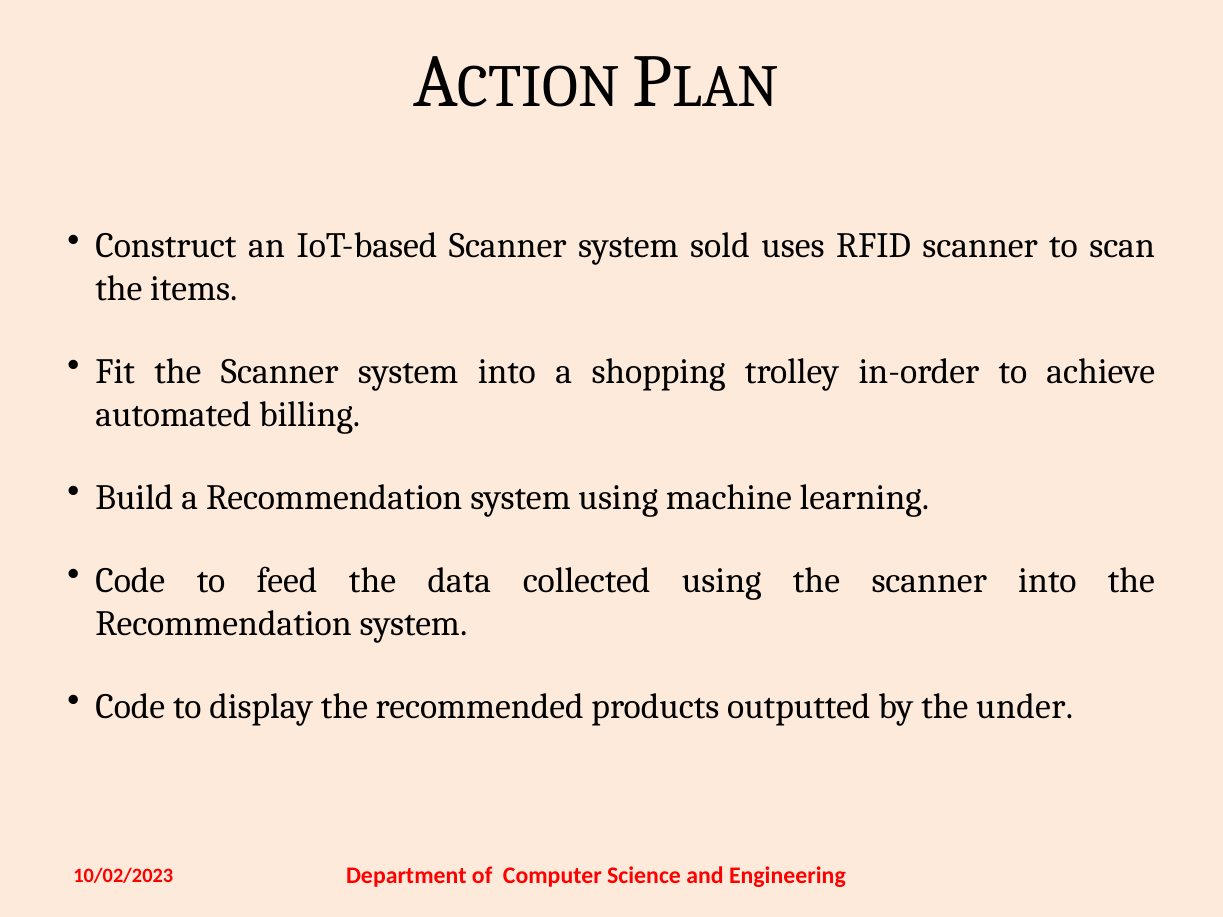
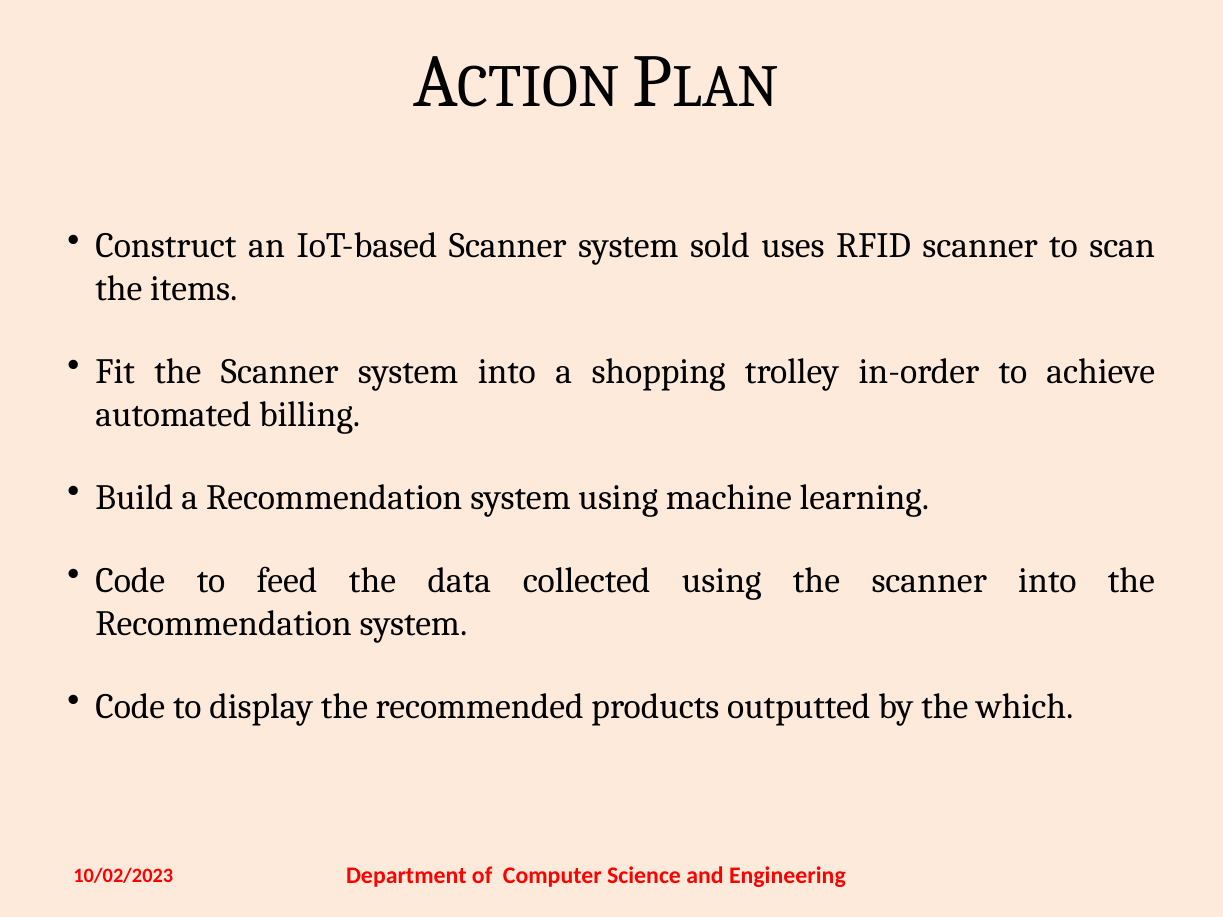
under: under -> which
